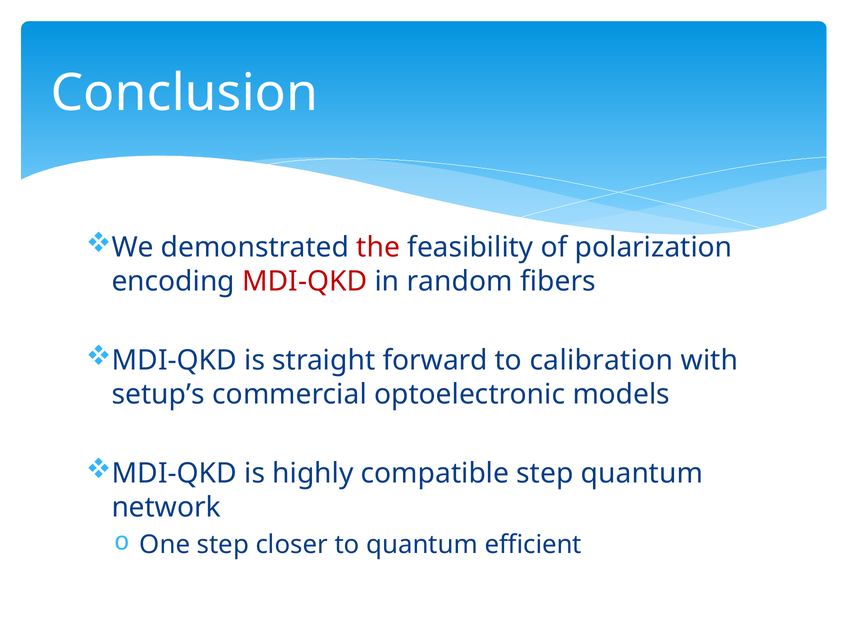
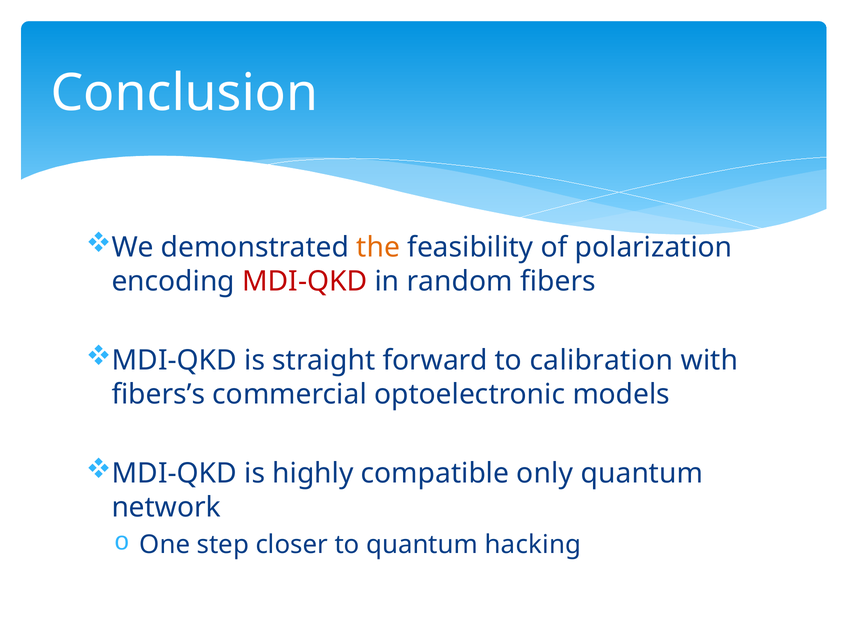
the colour: red -> orange
setup’s: setup’s -> fibers’s
compatible step: step -> only
efficient: efficient -> hacking
